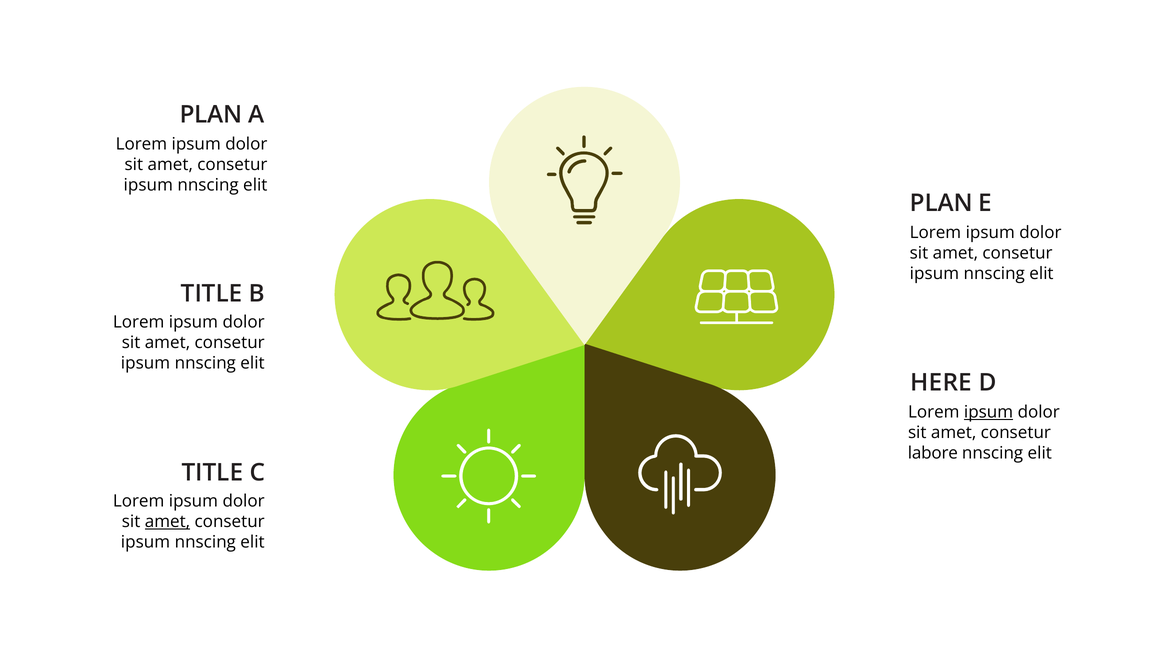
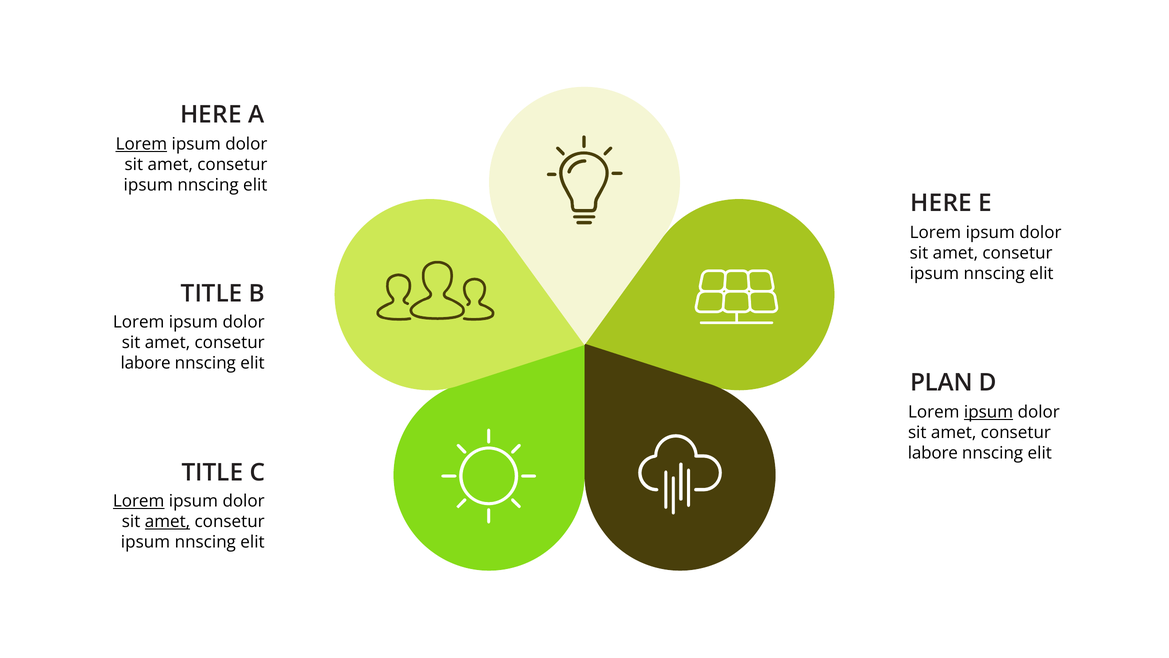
PLAN at (211, 114): PLAN -> HERE
Lorem at (141, 144) underline: none -> present
PLAN at (941, 203): PLAN -> HERE
ipsum at (145, 363): ipsum -> labore
HERE: HERE -> PLAN
Lorem at (139, 501) underline: none -> present
